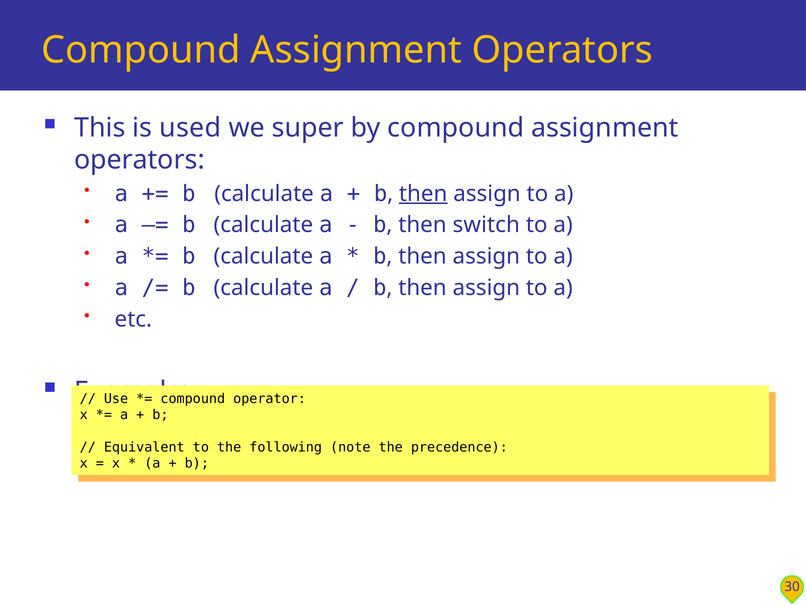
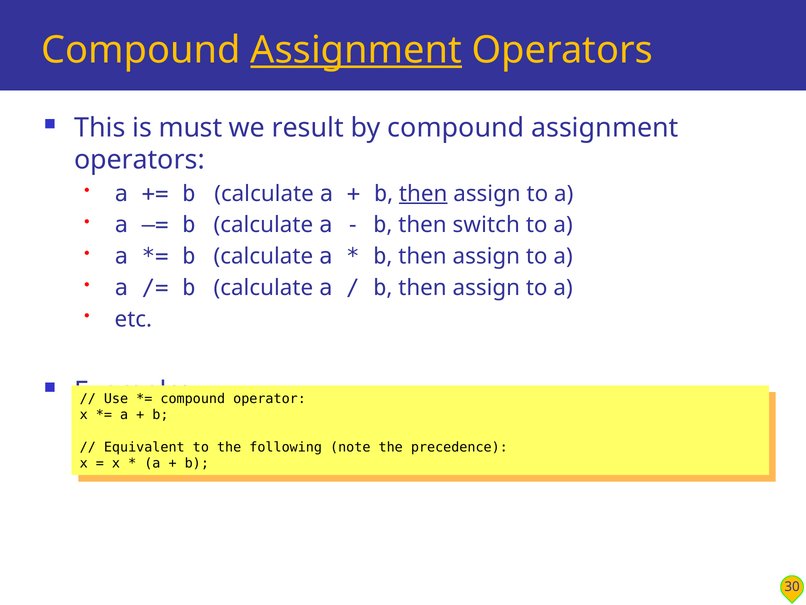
Assignment at (356, 50) underline: none -> present
used: used -> must
super: super -> result
